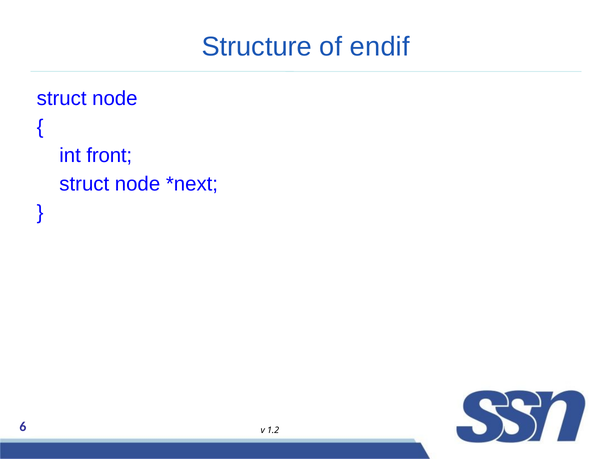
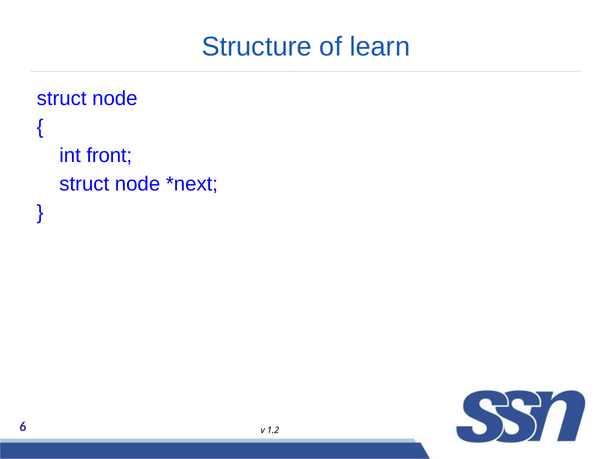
endif: endif -> learn
